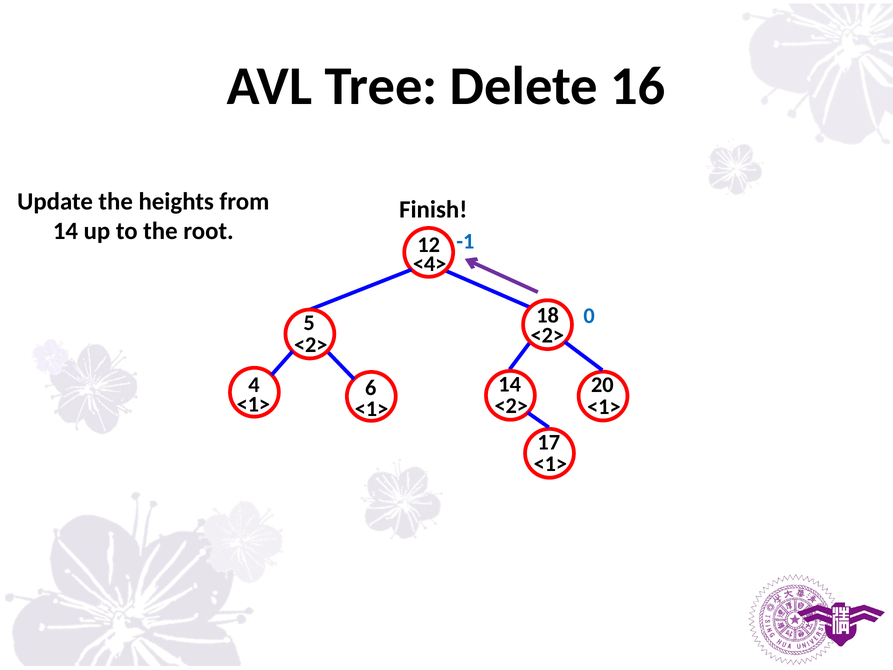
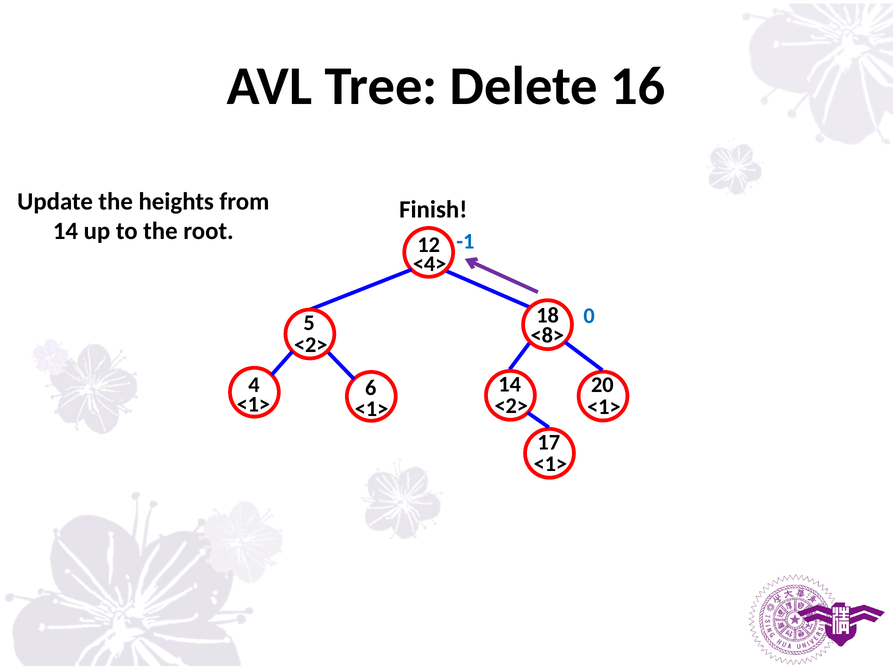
<2> at (547, 335): <2> -> <8>
